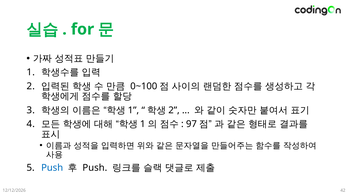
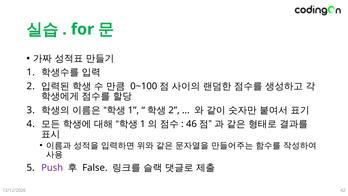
97: 97 -> 46
Push at (52, 168) colour: blue -> purple
Push at (95, 168): Push -> False
